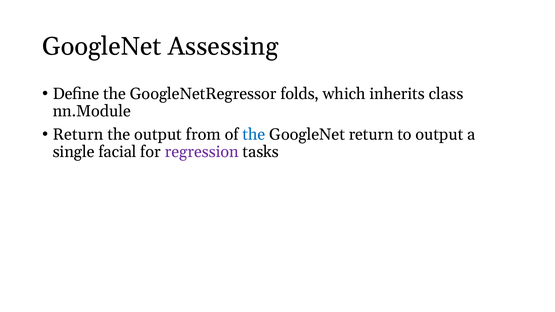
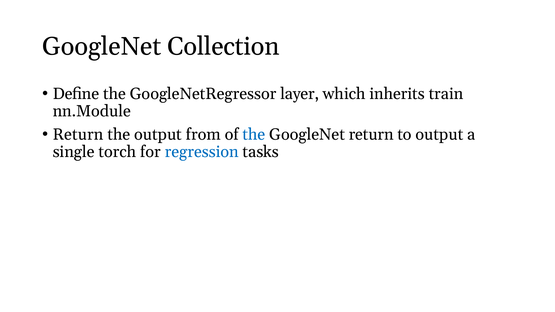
Assessing: Assessing -> Collection
folds: folds -> layer
class: class -> train
facial: facial -> torch
regression colour: purple -> blue
